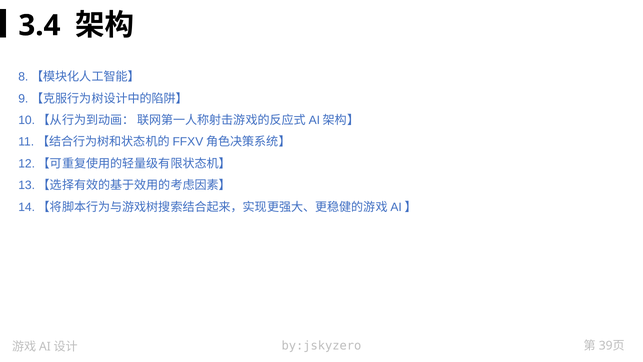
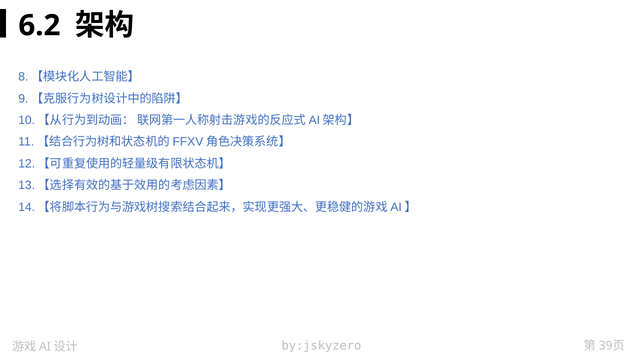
3.4: 3.4 -> 6.2
